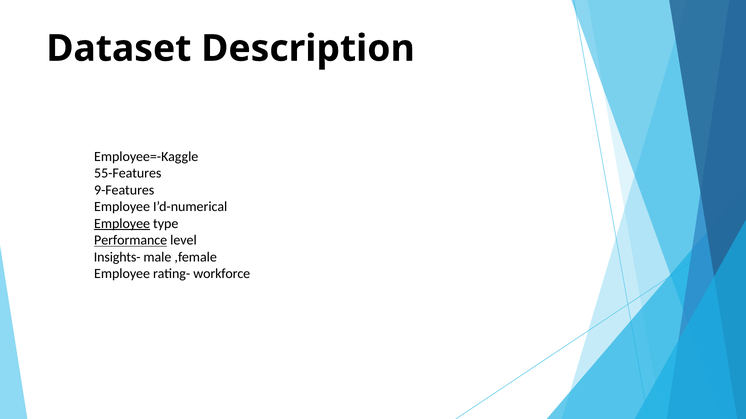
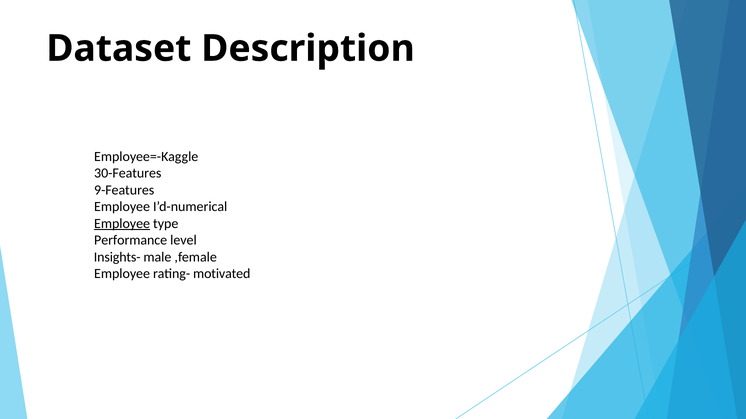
55-Features: 55-Features -> 30-Features
Performance underline: present -> none
workforce: workforce -> motivated
